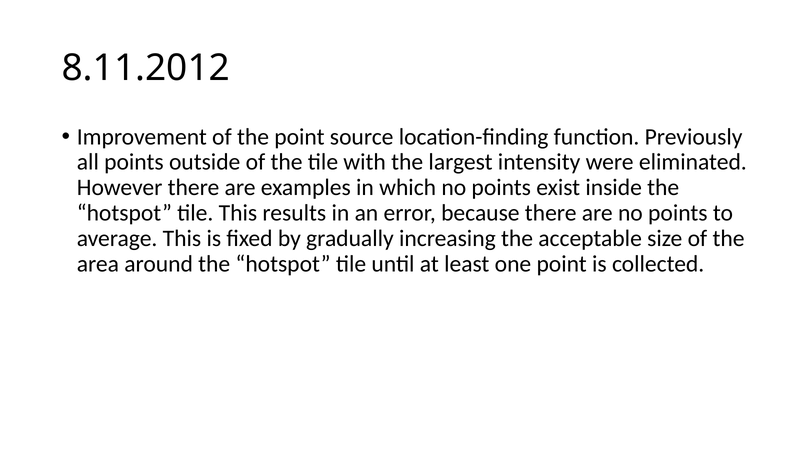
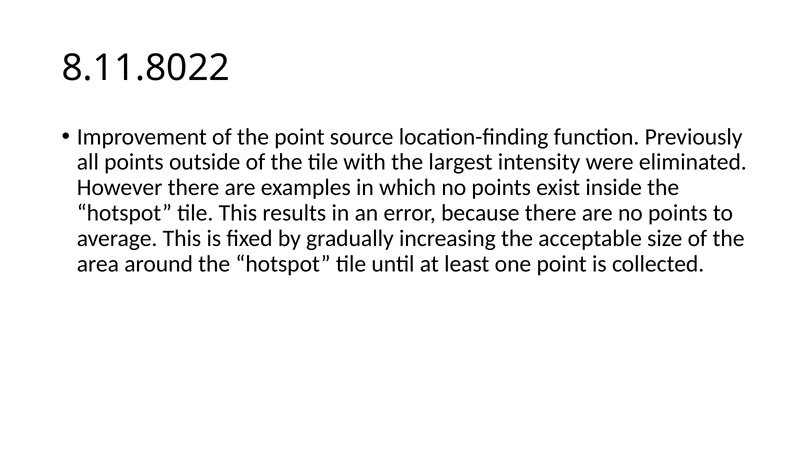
8.11.2012: 8.11.2012 -> 8.11.8022
